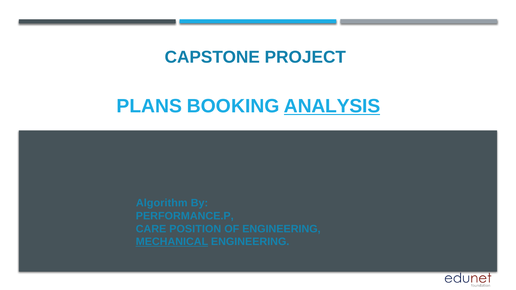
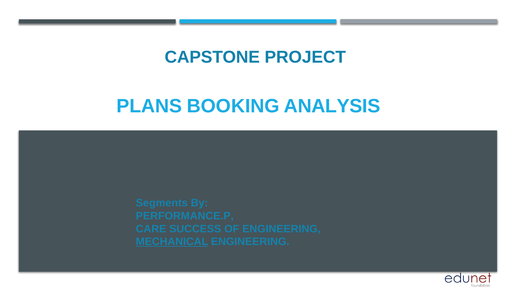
ANALYSIS underline: present -> none
Algorithm: Algorithm -> Segments
POSITION: POSITION -> SUCCESS
